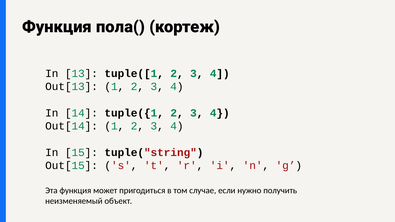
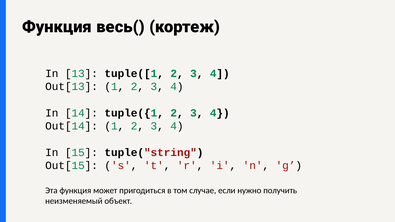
пола(: пола( -> весь(
